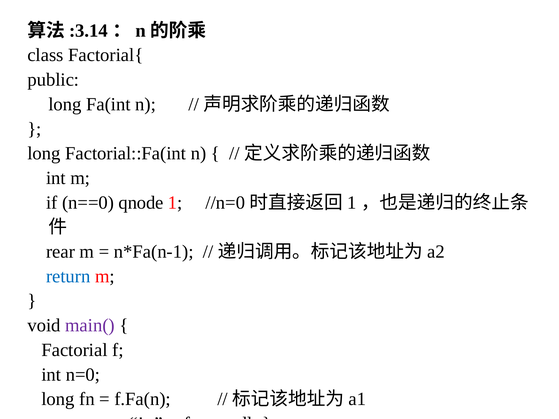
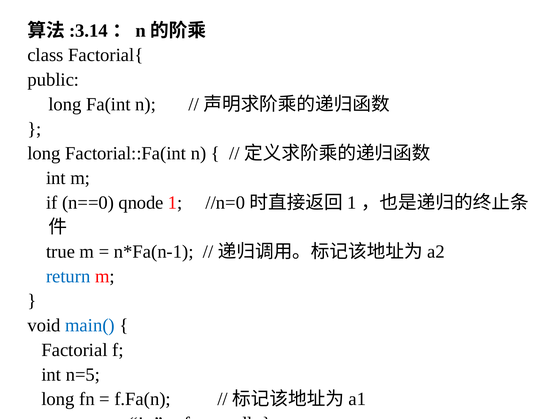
rear: rear -> true
main( colour: purple -> blue
n=0: n=0 -> n=5
